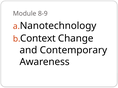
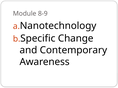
Context: Context -> Specific
